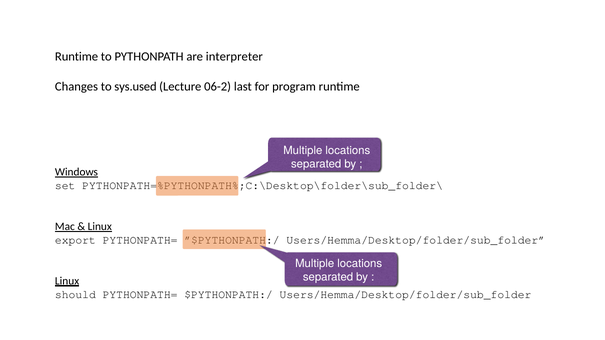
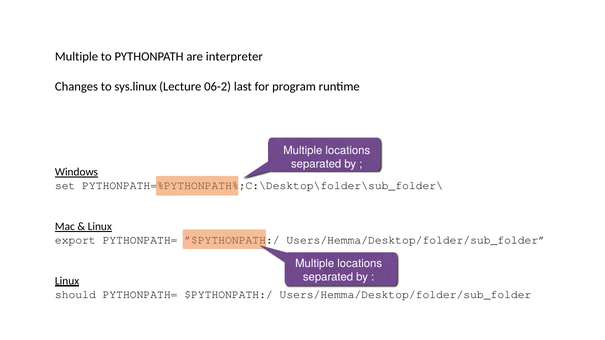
Runtime at (77, 57): Runtime -> Multiple
sys.used: sys.used -> sys.linux
